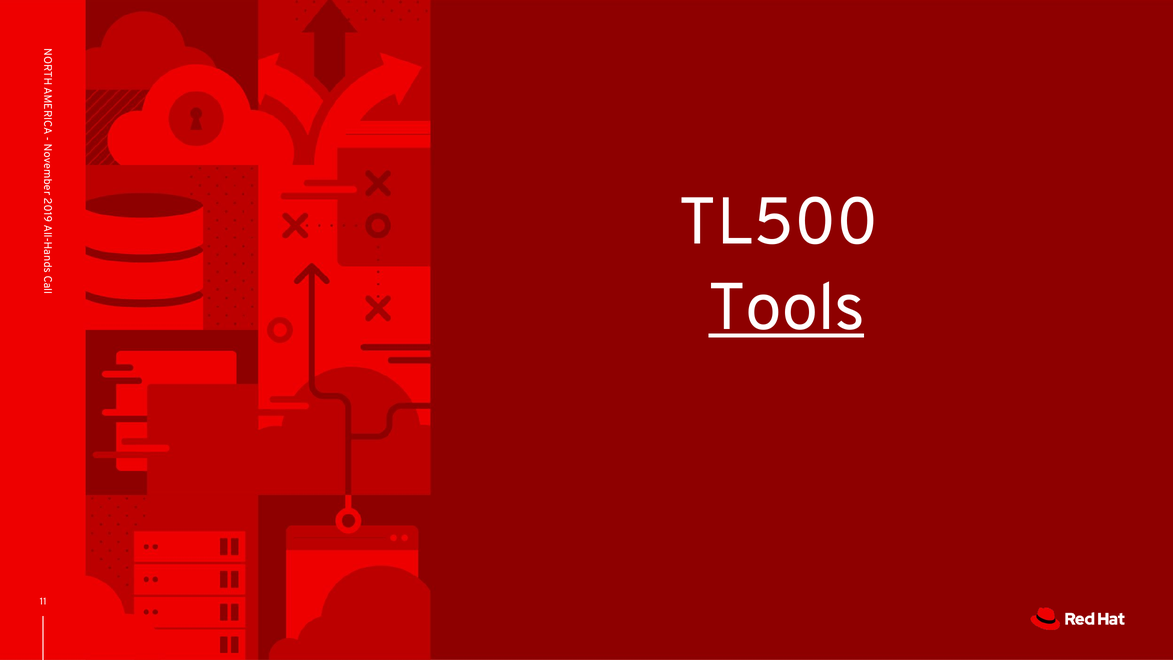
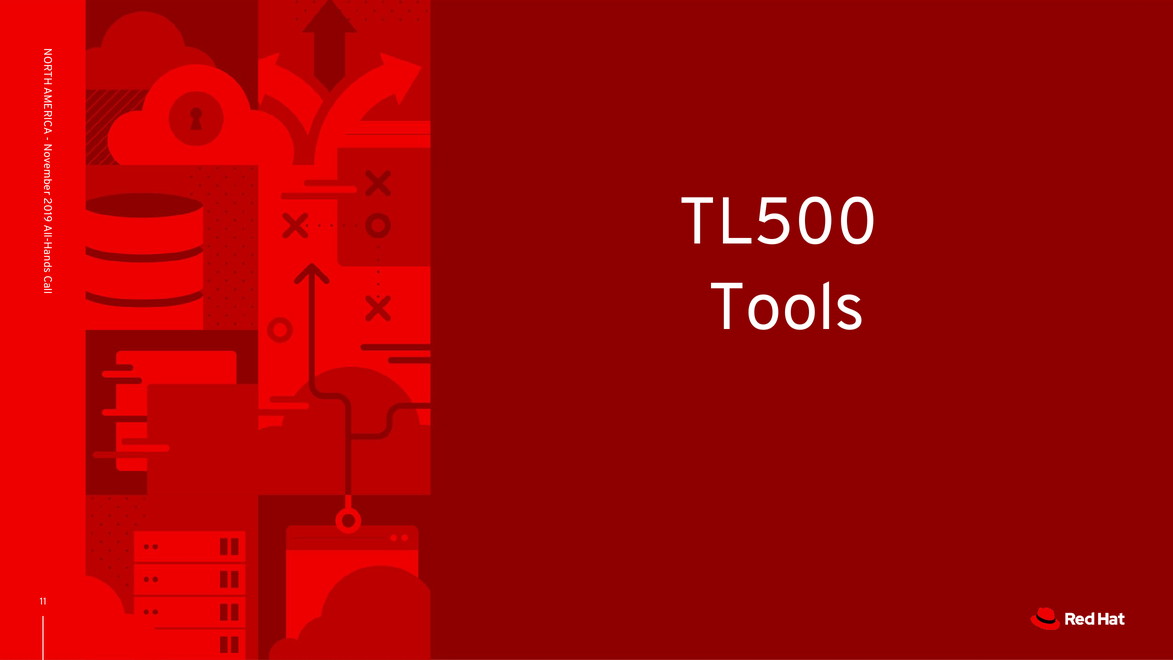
Tools underline: present -> none
